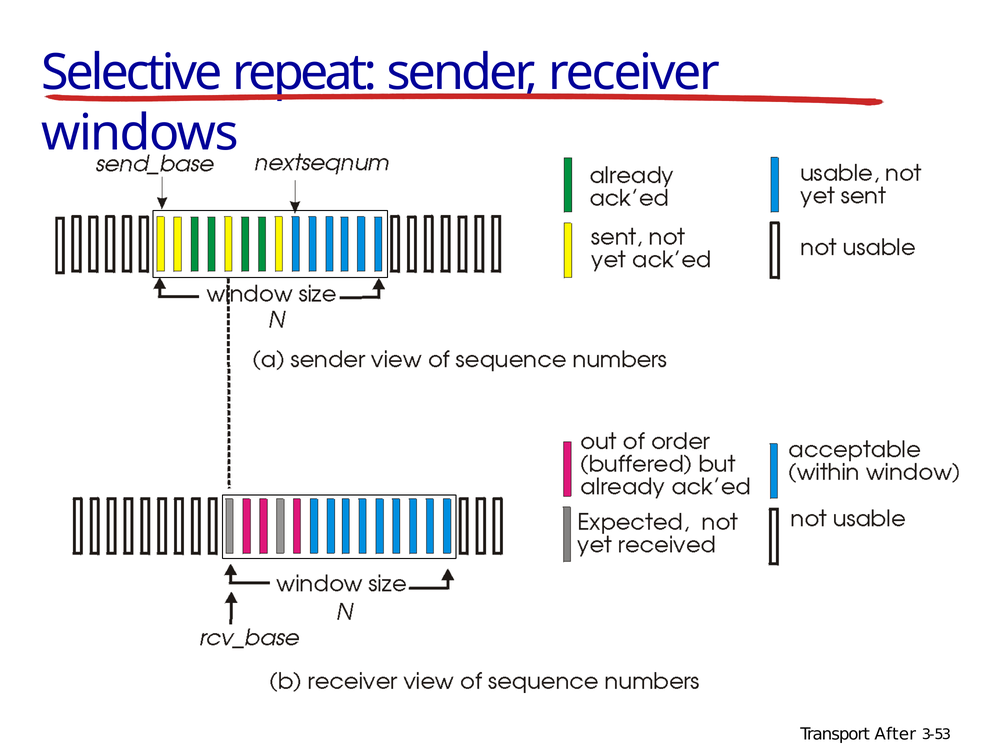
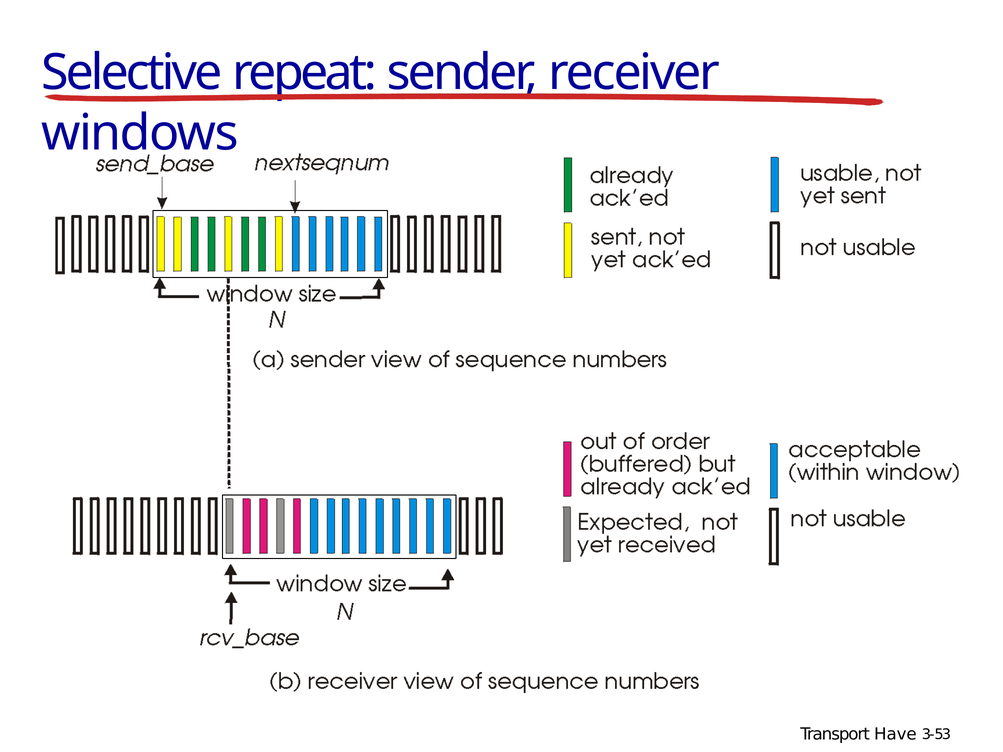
After: After -> Have
